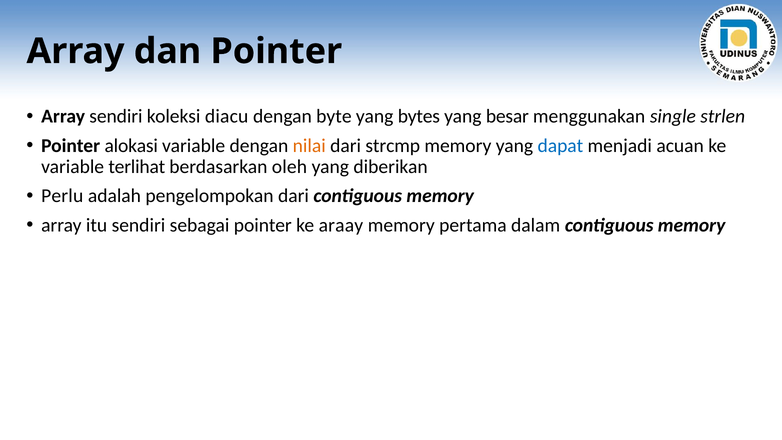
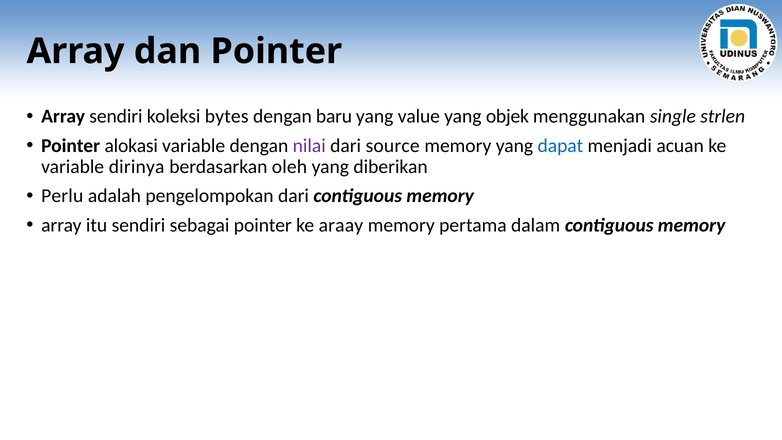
diacu: diacu -> bytes
byte: byte -> baru
bytes: bytes -> value
besar: besar -> objek
nilai colour: orange -> purple
strcmp: strcmp -> source
terlihat: terlihat -> dirinya
